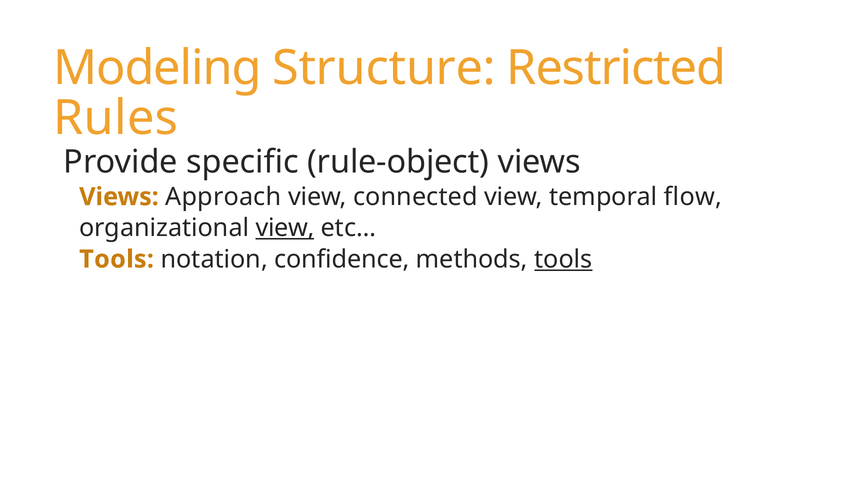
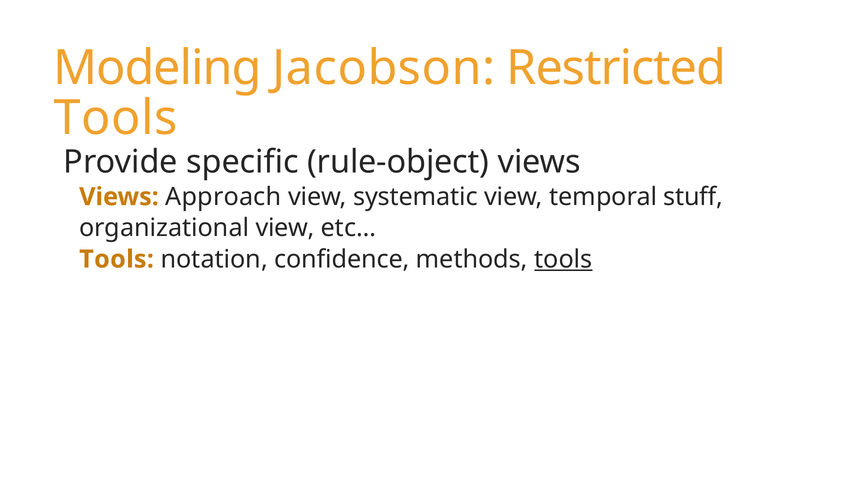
Structure: Structure -> Jacobson
Rules at (116, 118): Rules -> Tools
connected: connected -> systematic
flow: flow -> stuff
view at (285, 228) underline: present -> none
